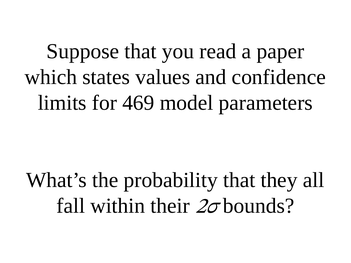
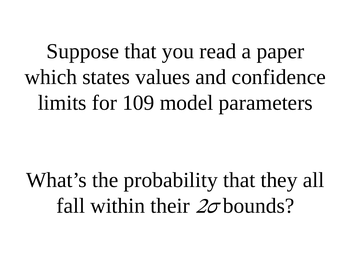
469: 469 -> 109
